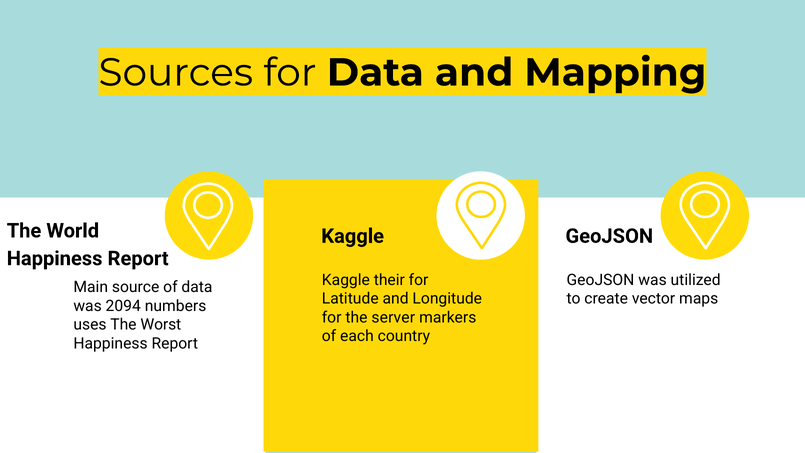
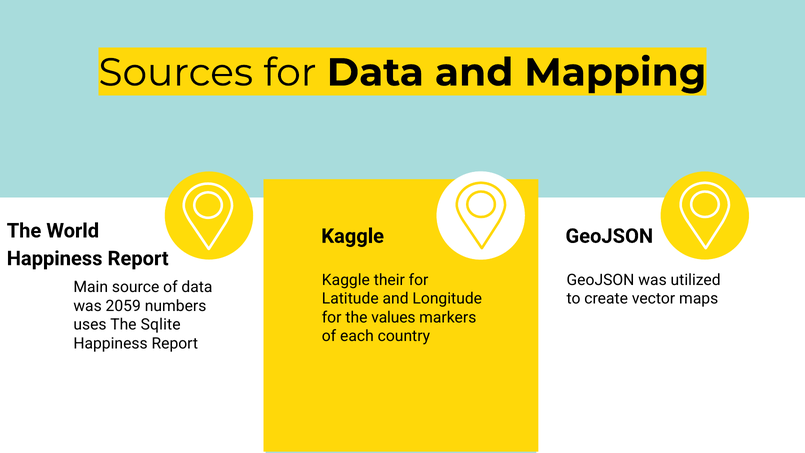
2094: 2094 -> 2059
server: server -> values
Worst: Worst -> Sqlite
